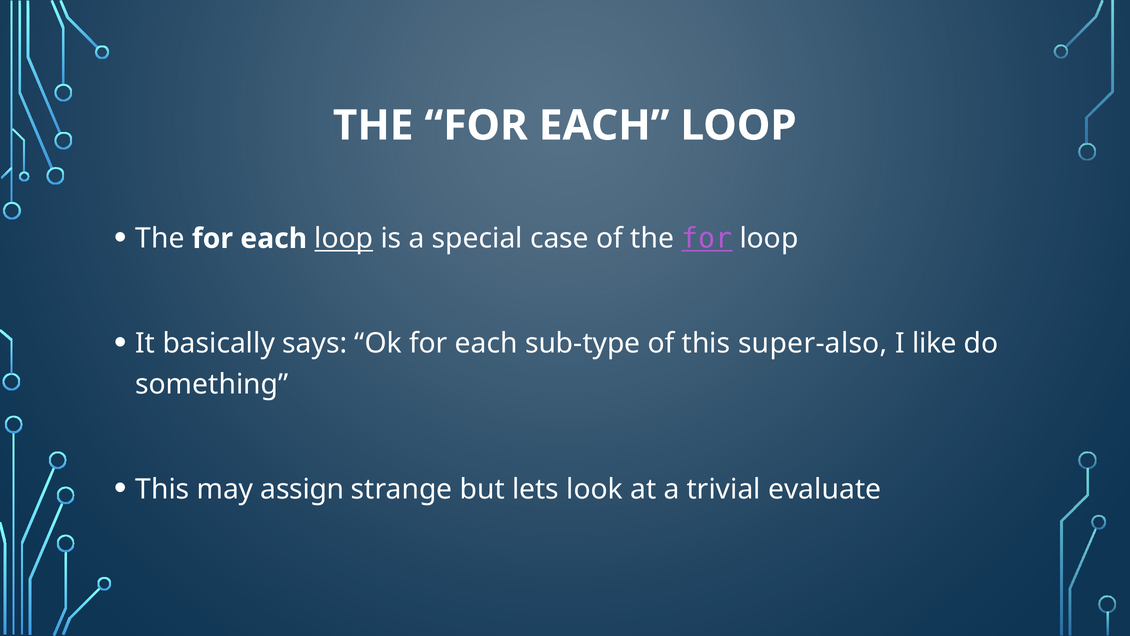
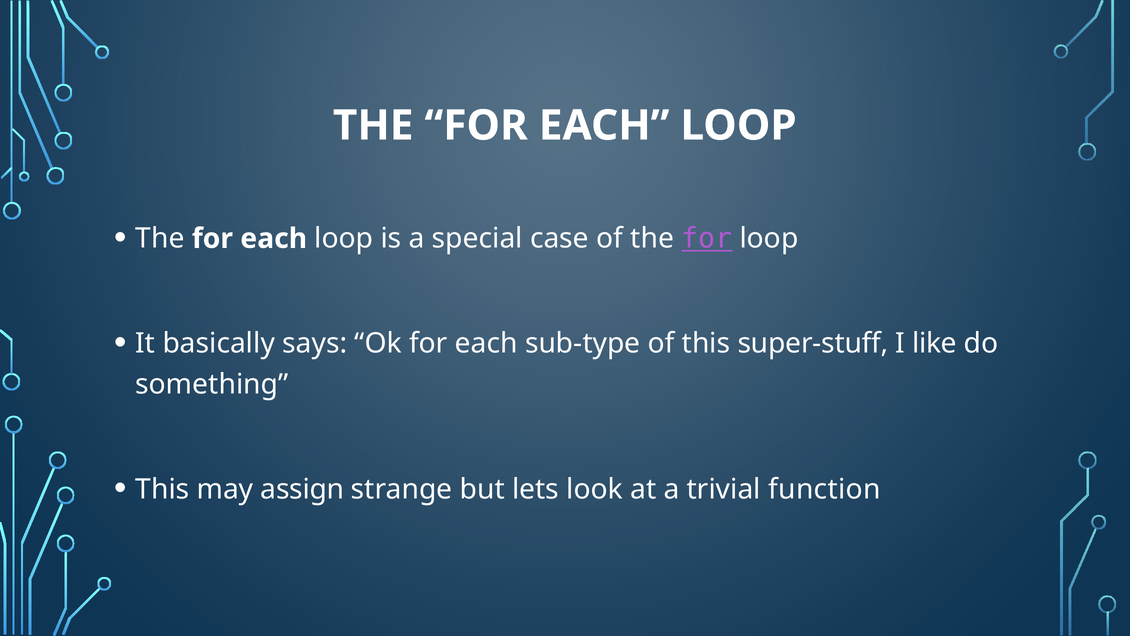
loop at (344, 238) underline: present -> none
super-also: super-also -> super-stuff
evaluate: evaluate -> function
